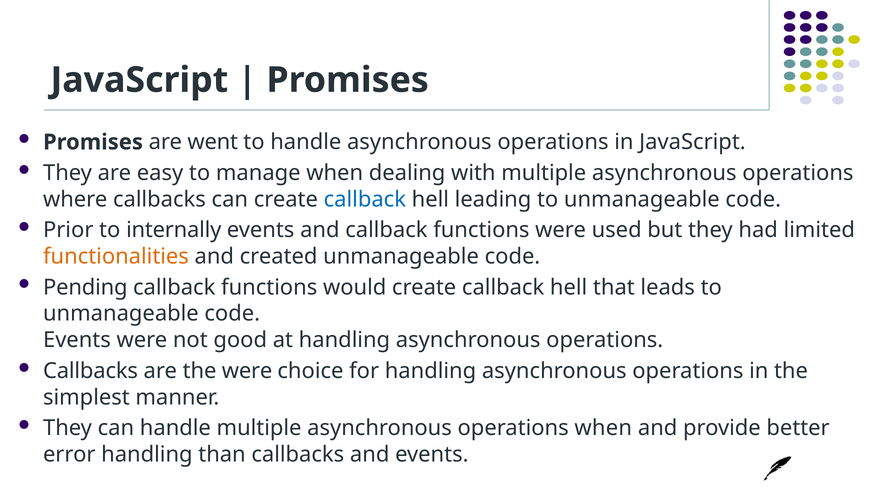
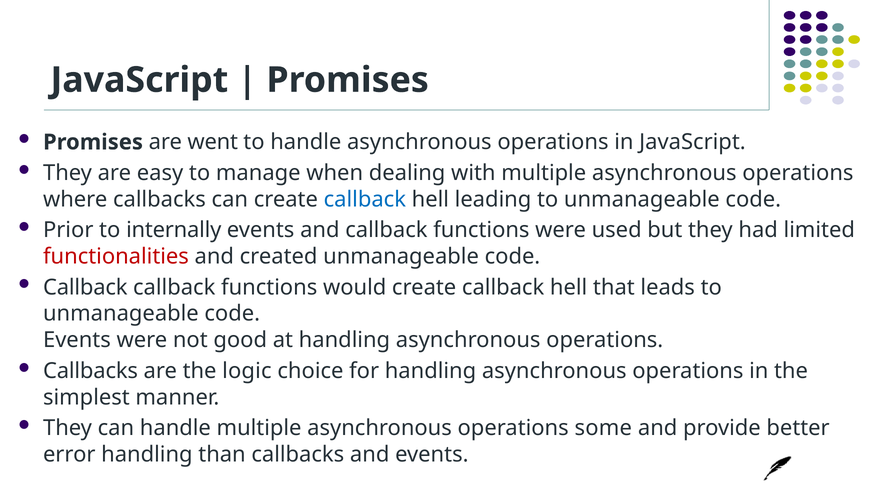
functionalities colour: orange -> red
Pending at (85, 287): Pending -> Callback
the were: were -> logic
operations when: when -> some
